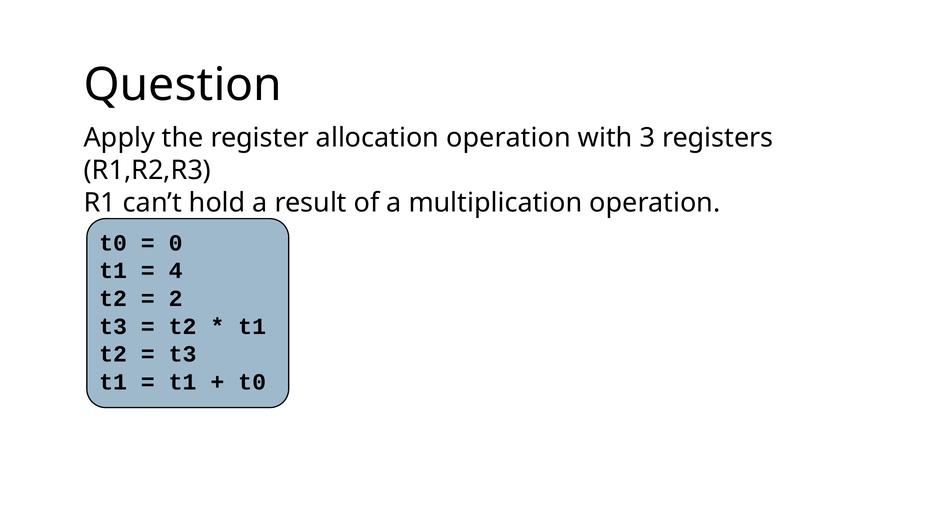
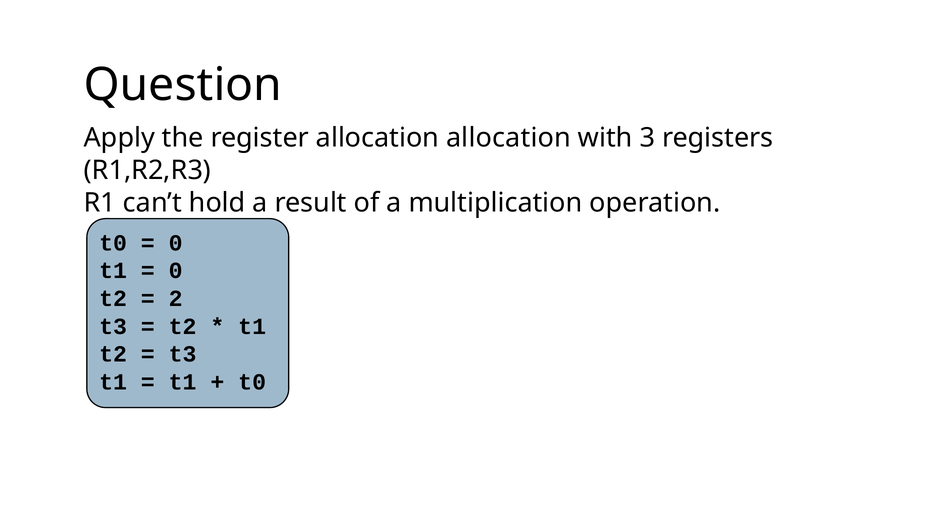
allocation operation: operation -> allocation
4 at (176, 271): 4 -> 0
